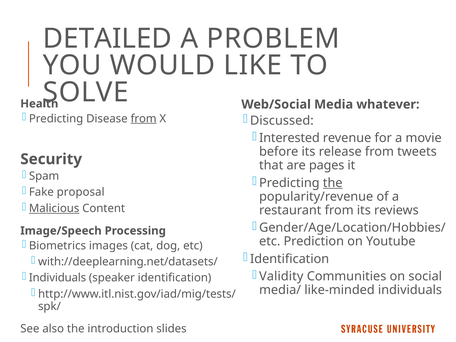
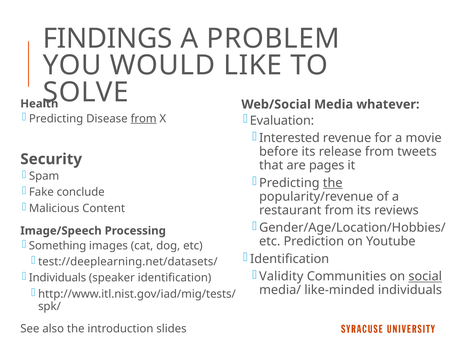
DETAILED: DETAILED -> FINDINGS
Discussed: Discussed -> Evaluation
proposal: proposal -> conclude
Malicious underline: present -> none
Biometrics: Biometrics -> Something
with://deeplearning.net/datasets/: with://deeplearning.net/datasets/ -> test://deeplearning.net/datasets/
social underline: none -> present
